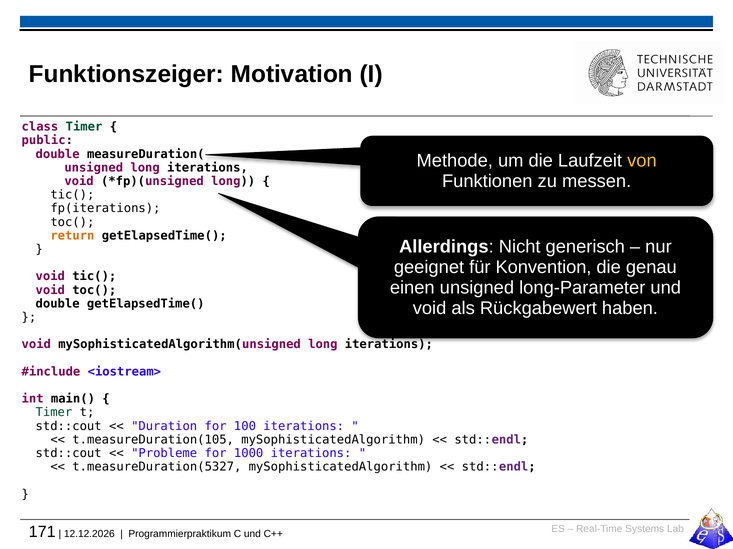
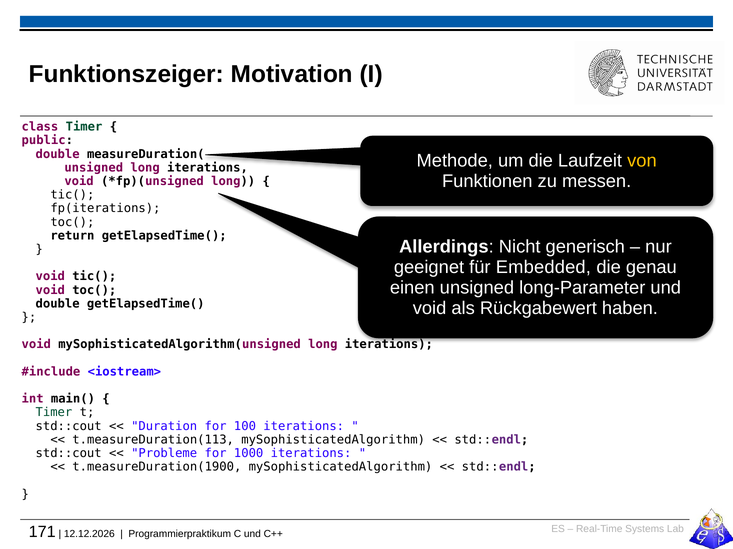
return colour: orange -> black
Konvention: Konvention -> Embedded
t.measureDuration(105: t.measureDuration(105 -> t.measureDuration(113
t.measureDuration(5327: t.measureDuration(5327 -> t.measureDuration(1900
